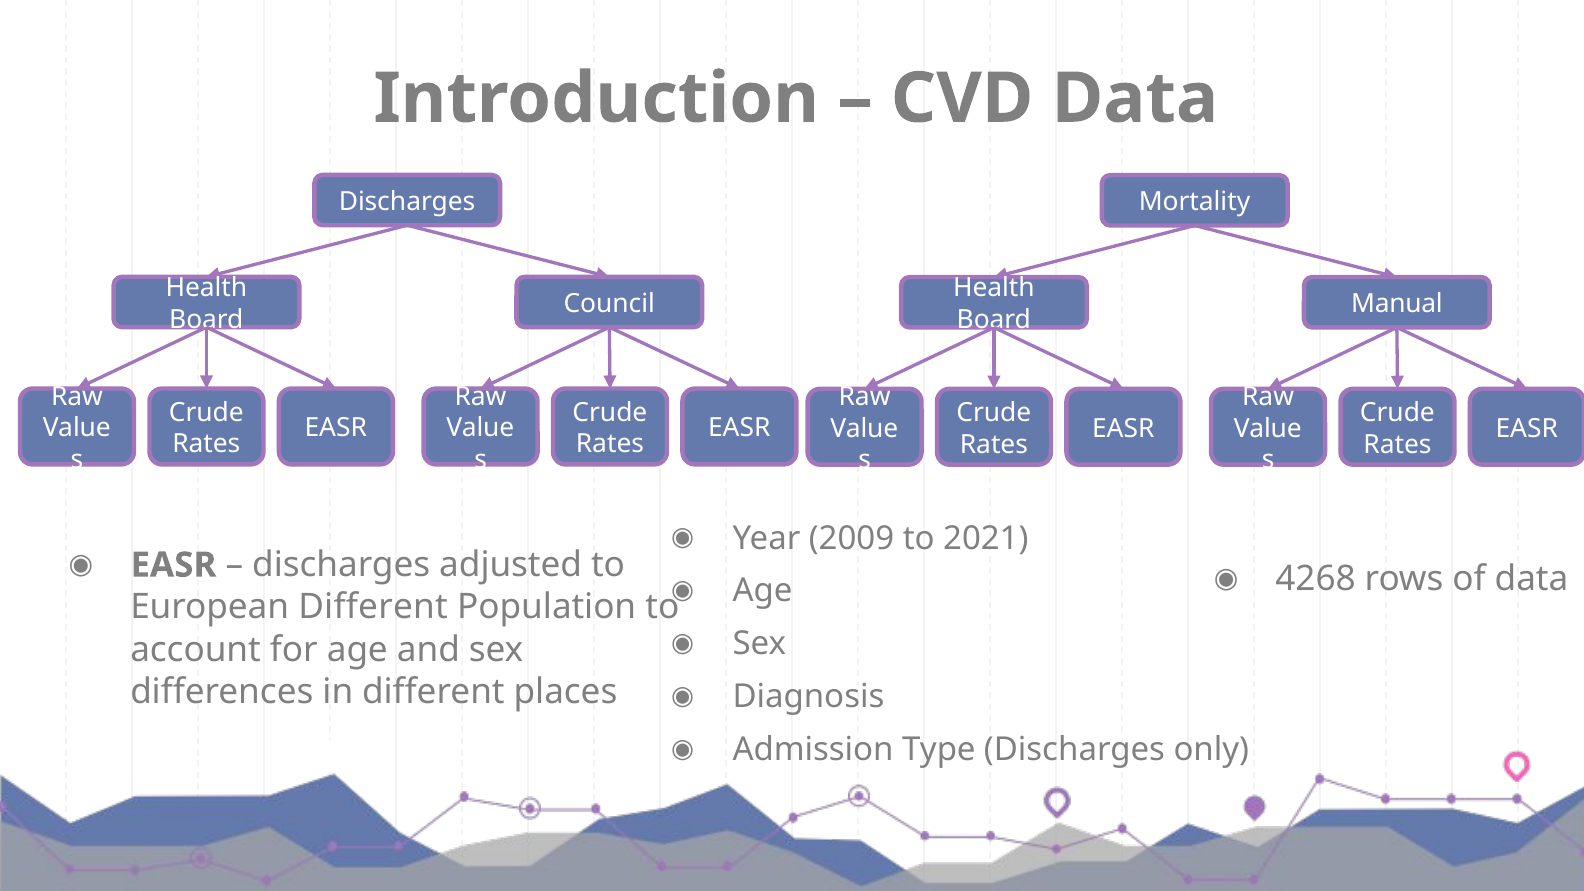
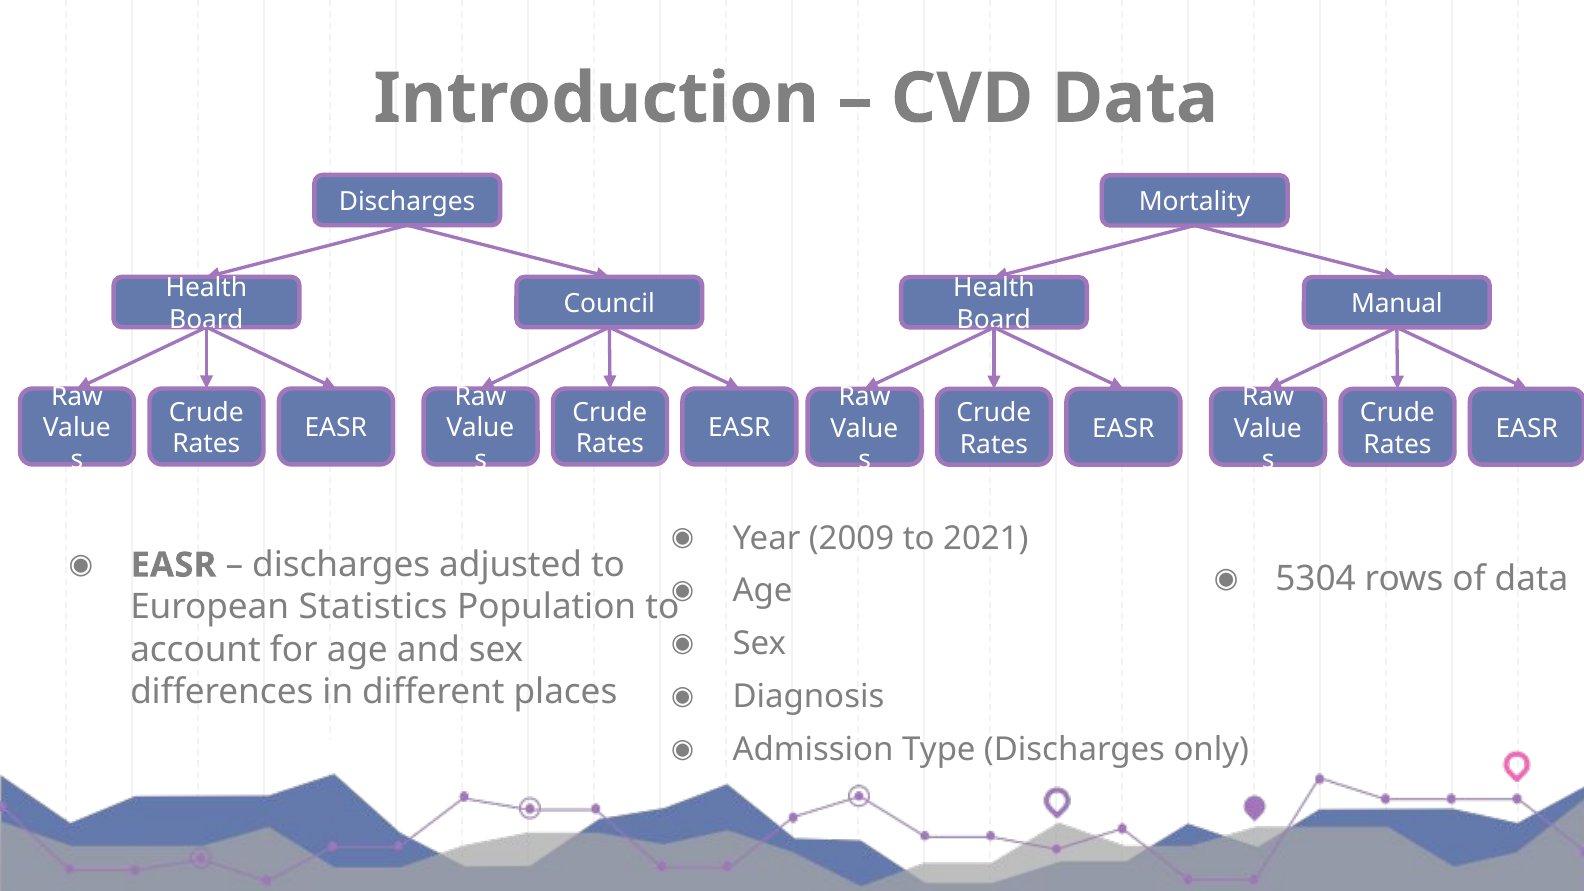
4268: 4268 -> 5304
European Different: Different -> Statistics
